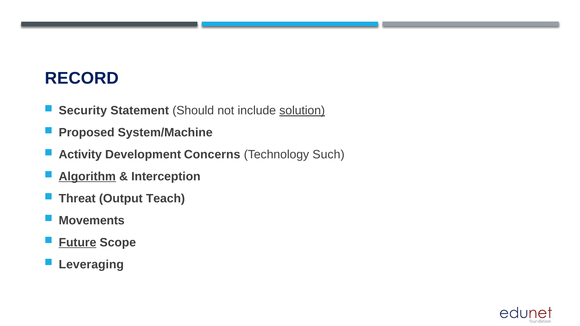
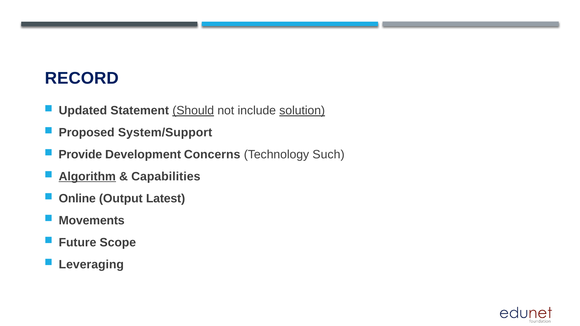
Security: Security -> Updated
Should underline: none -> present
System/Machine: System/Machine -> System/Support
Activity: Activity -> Provide
Interception: Interception -> Capabilities
Threat: Threat -> Online
Teach: Teach -> Latest
Future underline: present -> none
